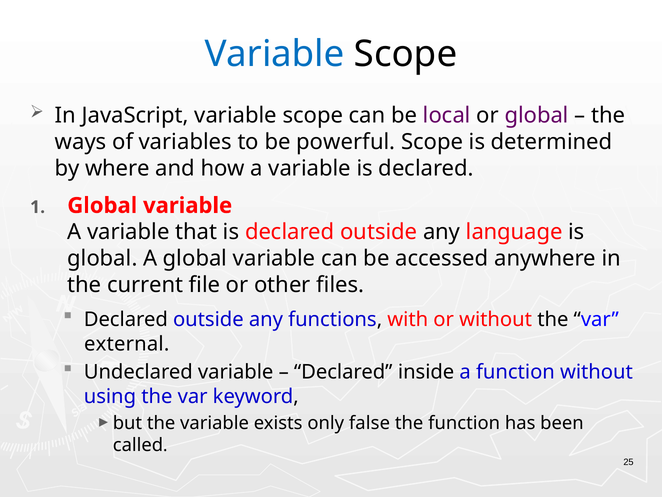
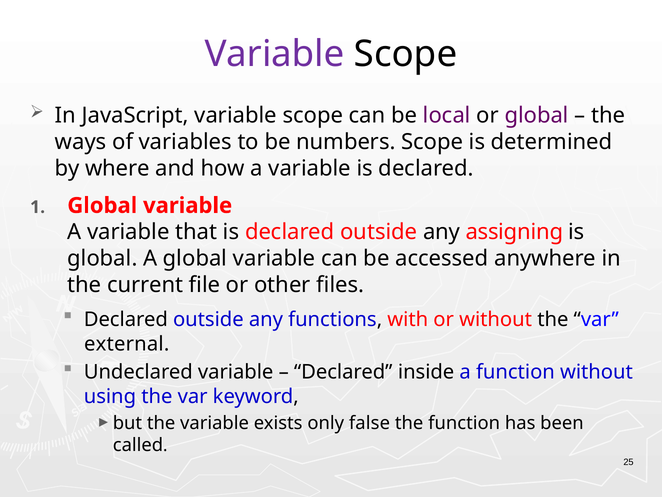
Variable at (275, 54) colour: blue -> purple
powerful: powerful -> numbers
language: language -> assigning
